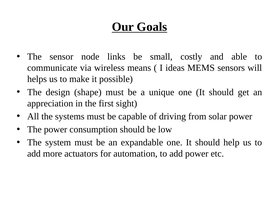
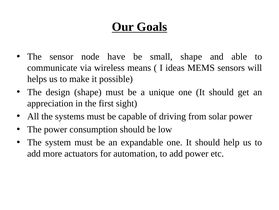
links: links -> have
small costly: costly -> shape
